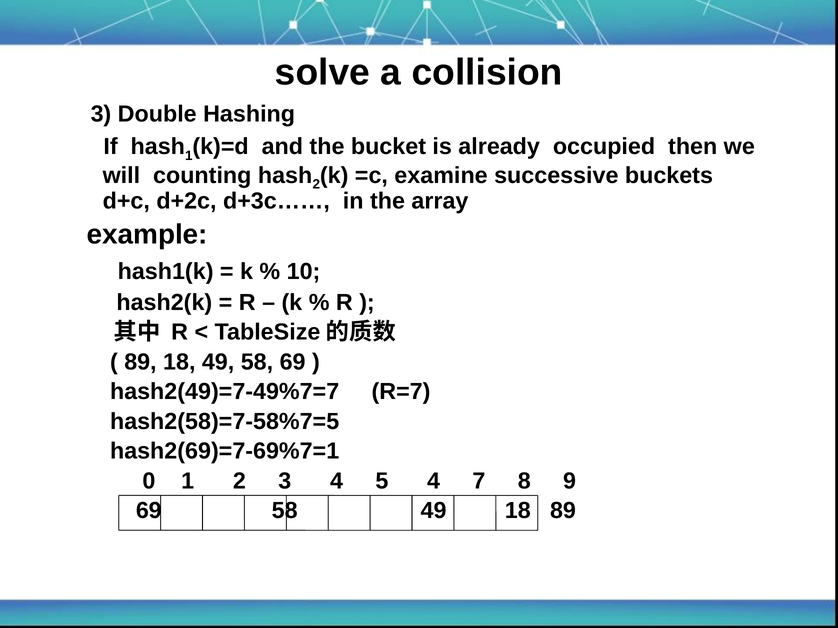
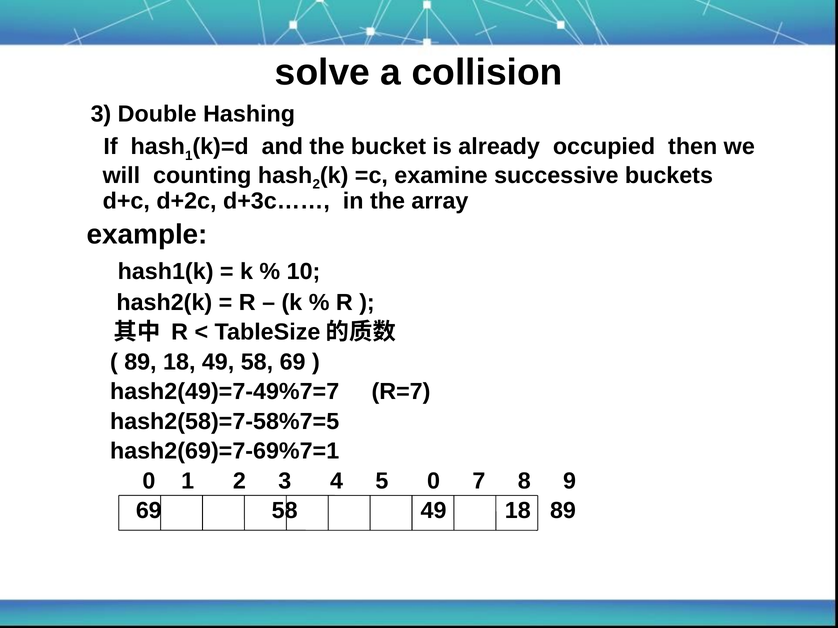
5 4: 4 -> 0
